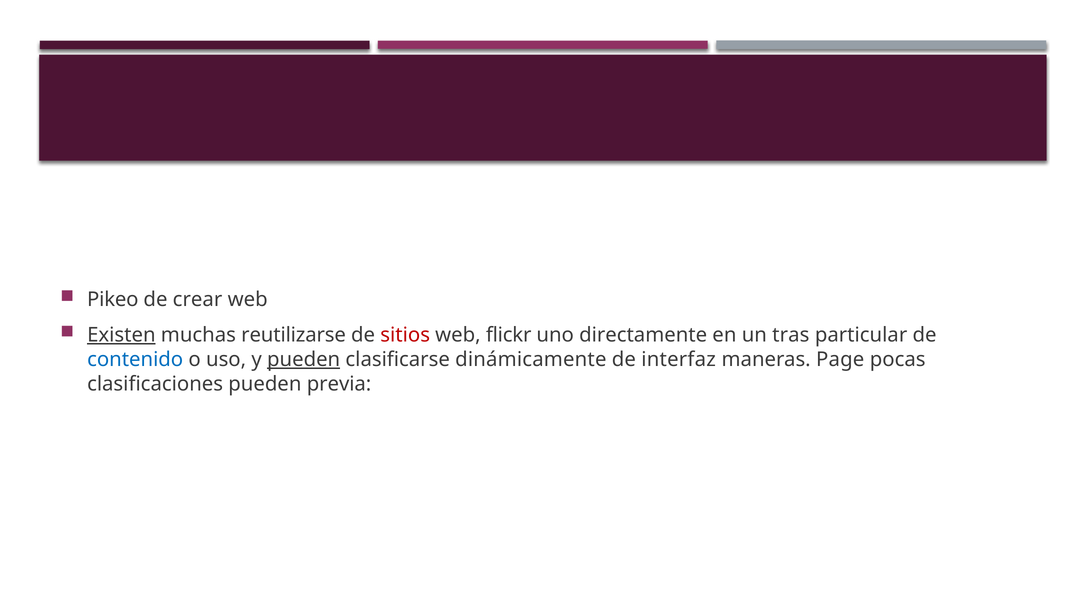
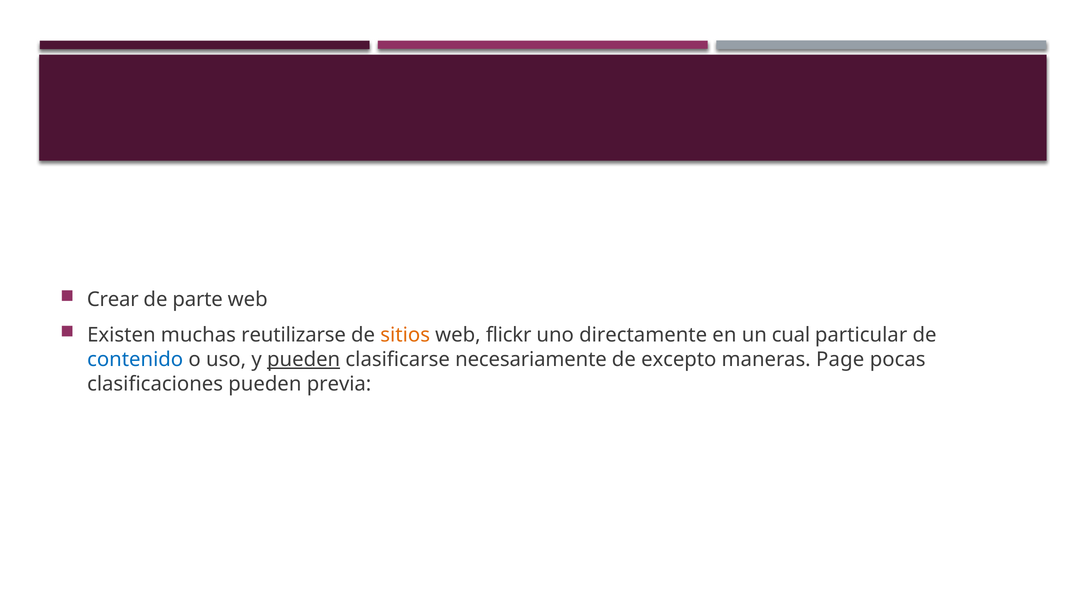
Pikeo: Pikeo -> Crear
crear: crear -> parte
Existen underline: present -> none
sitios colour: red -> orange
tras: tras -> cual
dinámicamente: dinámicamente -> necesariamente
interfaz: interfaz -> excepto
